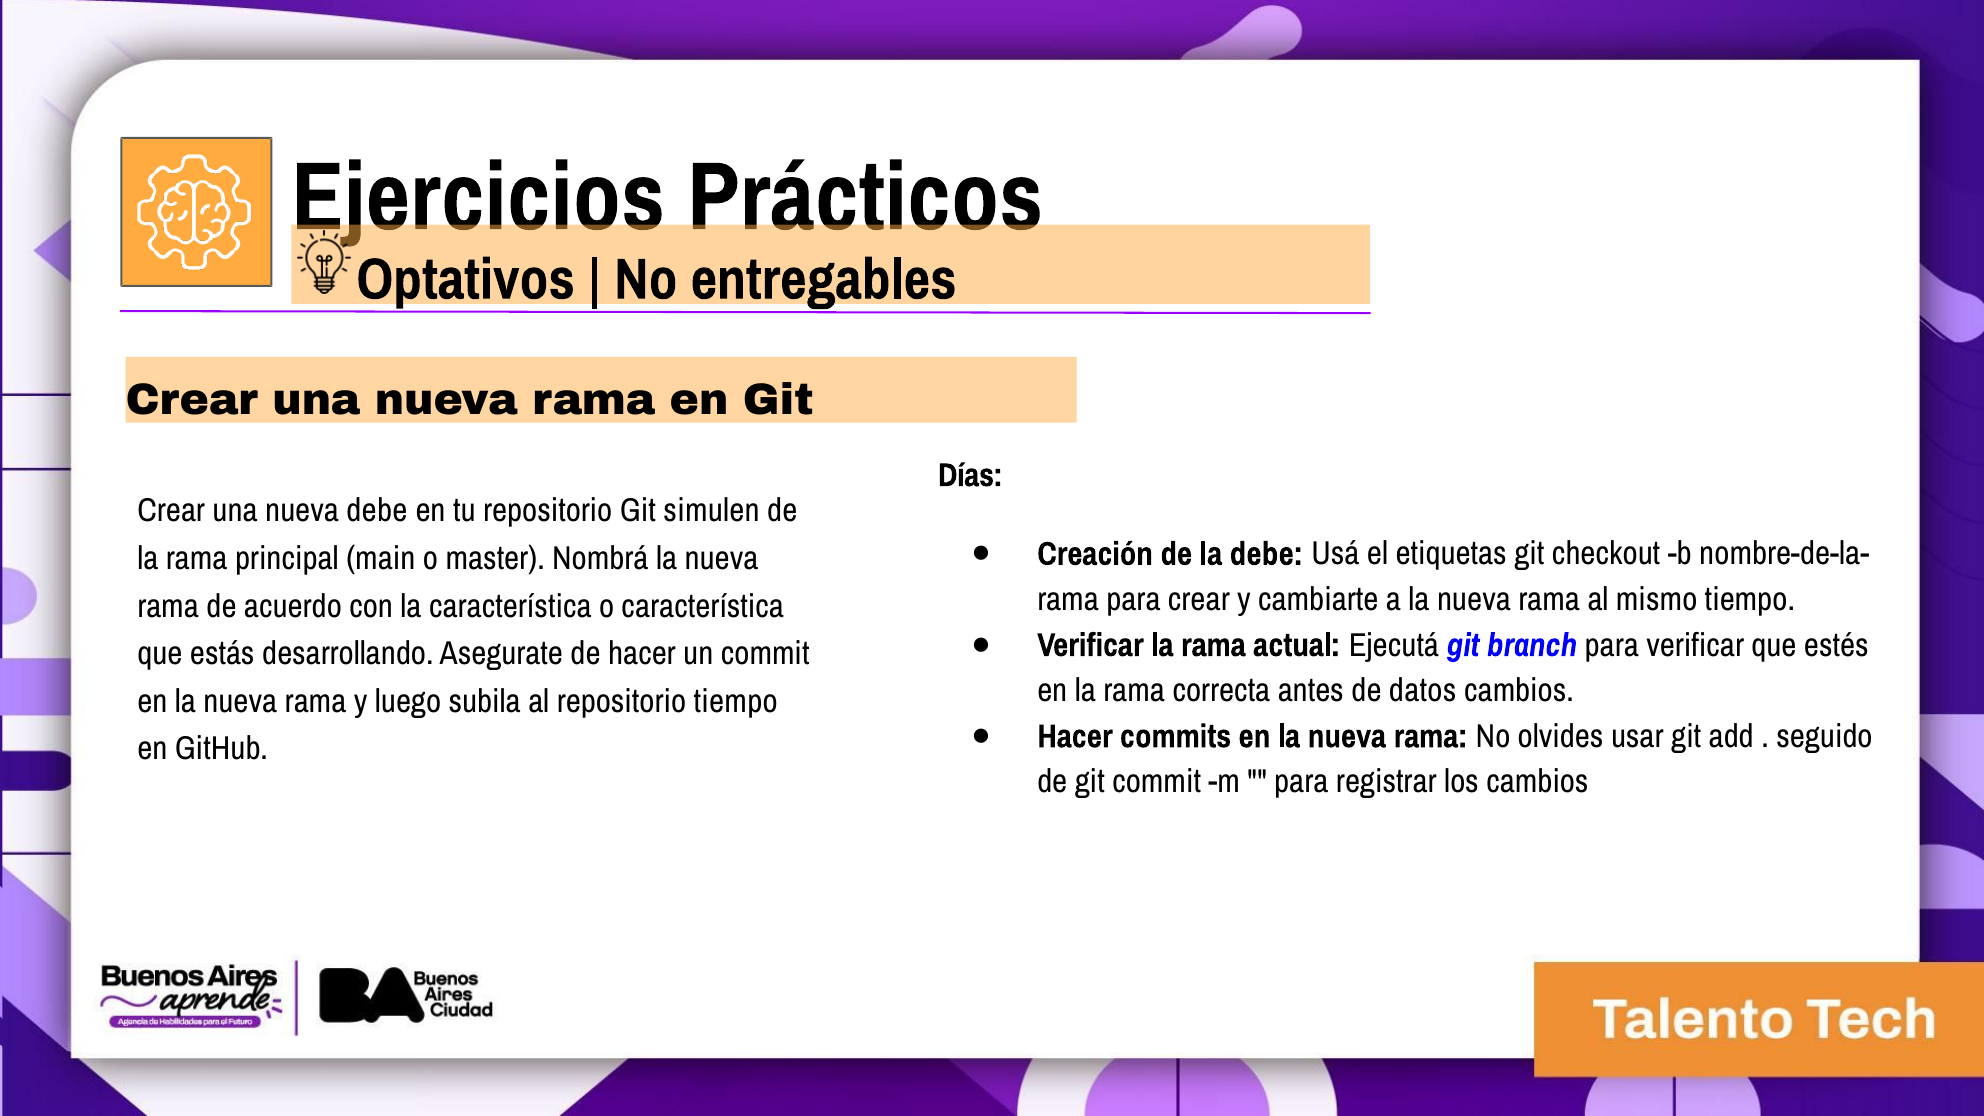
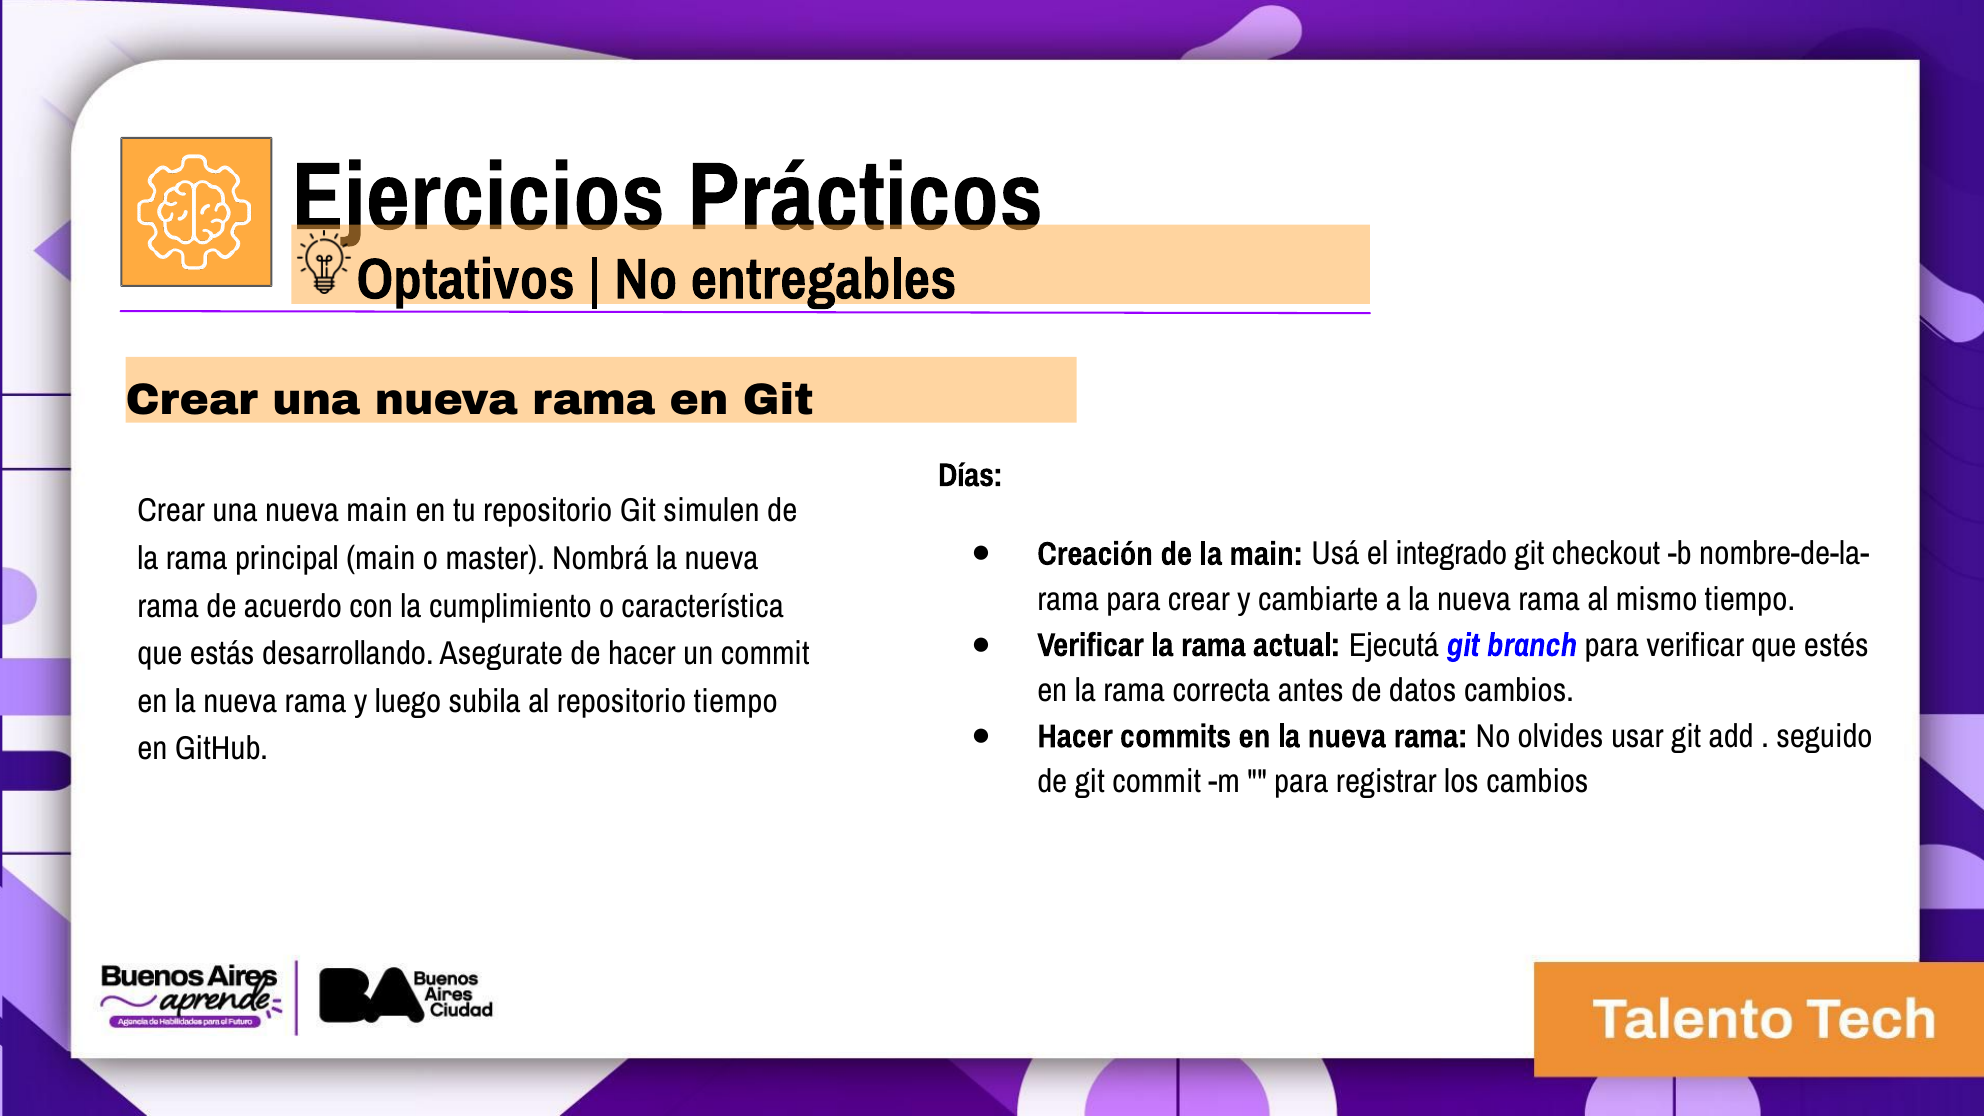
nueva debe: debe -> main
la debe: debe -> main
etiquetas: etiquetas -> integrado
la característica: característica -> cumplimiento
